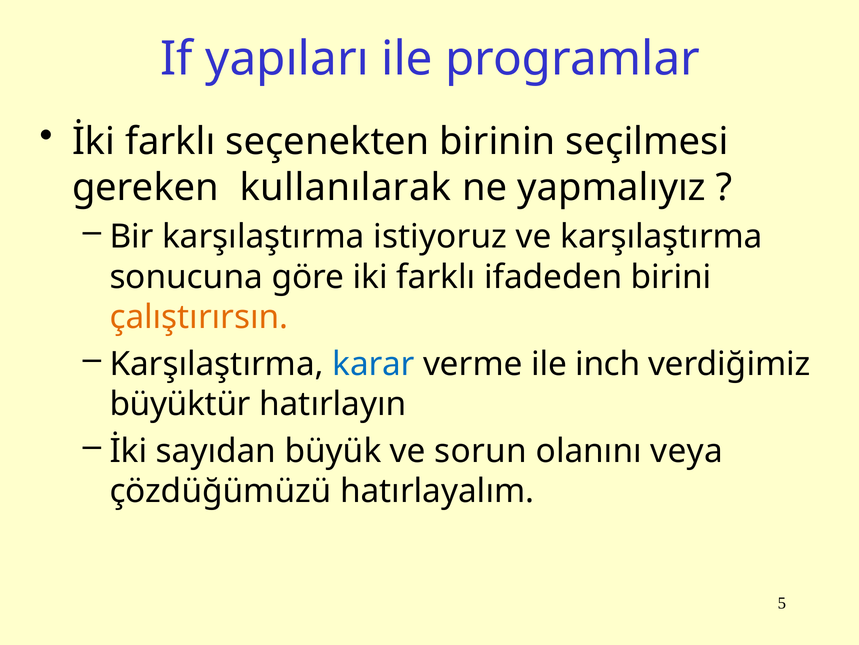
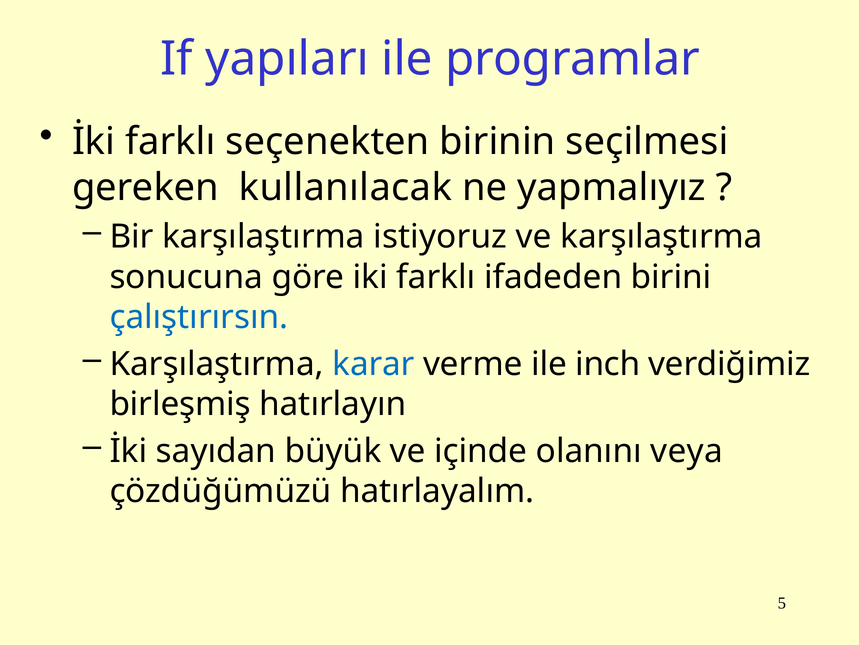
kullanılarak: kullanılarak -> kullanılacak
çalıştırırsın colour: orange -> blue
büyüktür: büyüktür -> birleşmiş
sorun: sorun -> içinde
